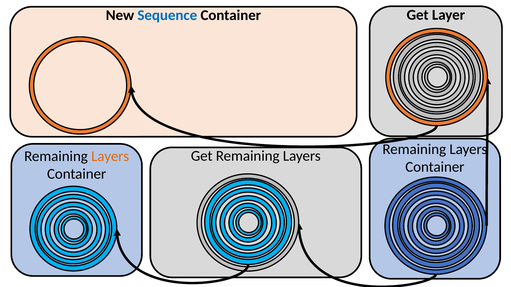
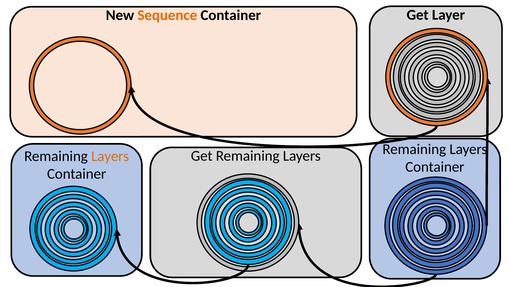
Sequence colour: blue -> orange
